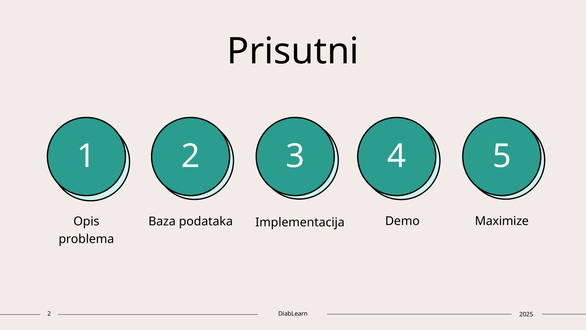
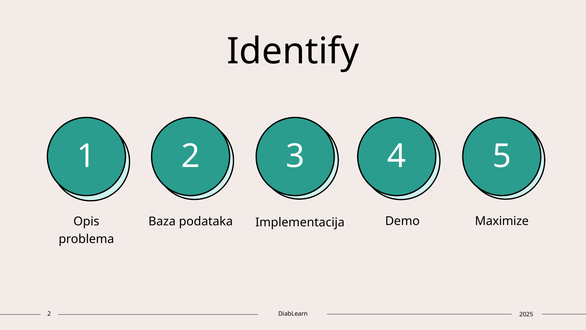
Prisutni: Prisutni -> Identify
